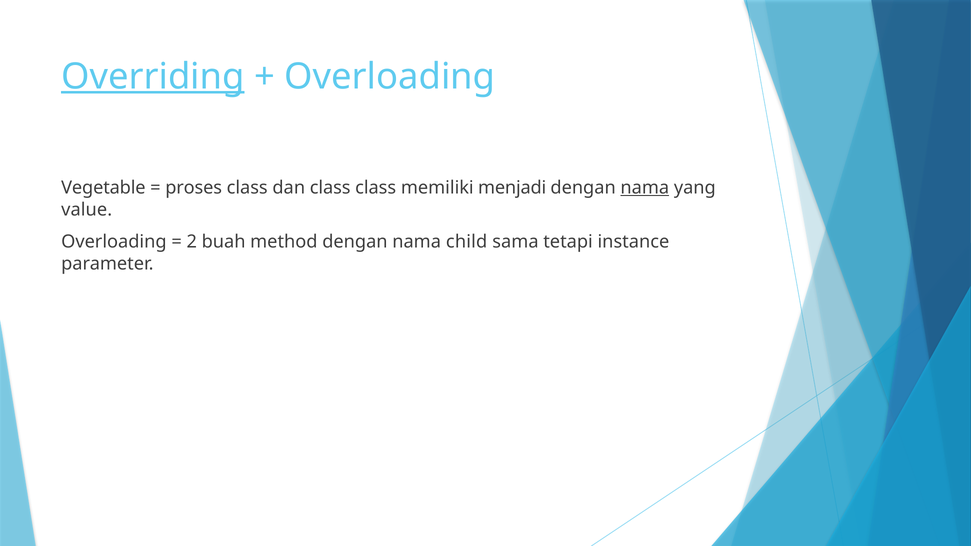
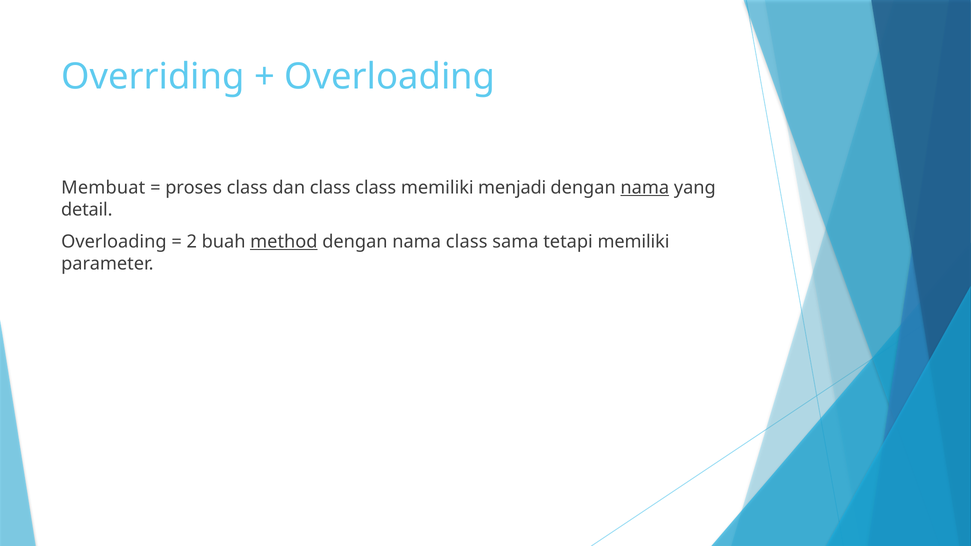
Overriding underline: present -> none
Vegetable: Vegetable -> Membuat
value: value -> detail
method underline: none -> present
nama child: child -> class
tetapi instance: instance -> memiliki
